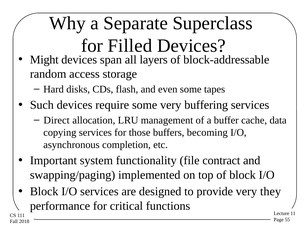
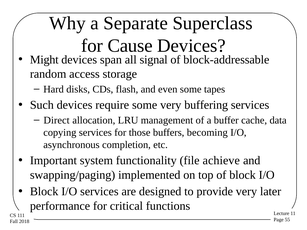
Filled: Filled -> Cause
layers: layers -> signal
contract: contract -> achieve
they: they -> later
